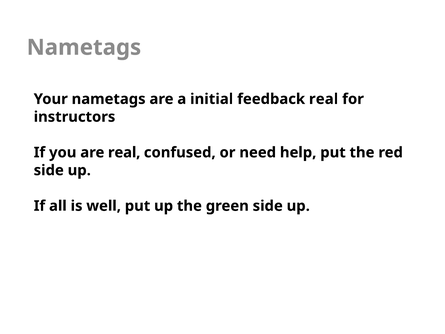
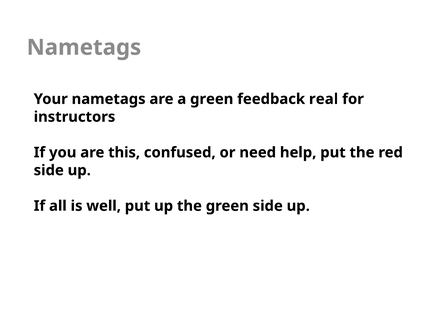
a initial: initial -> green
are real: real -> this
